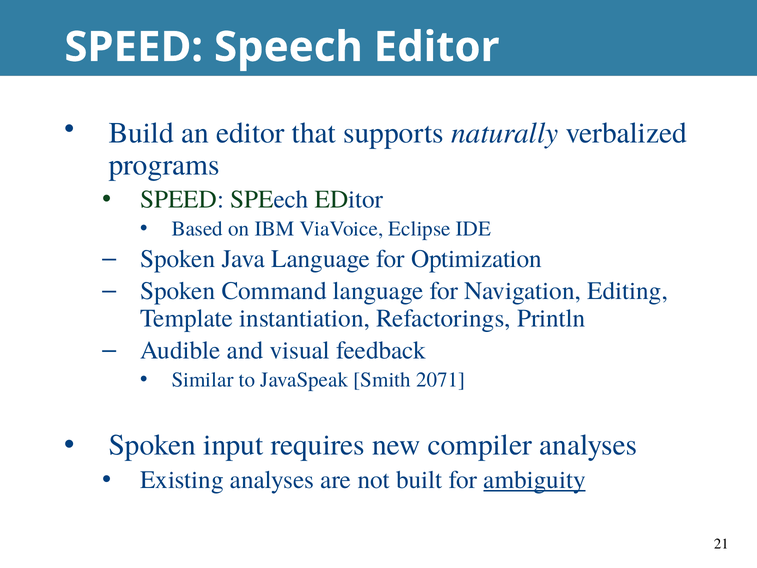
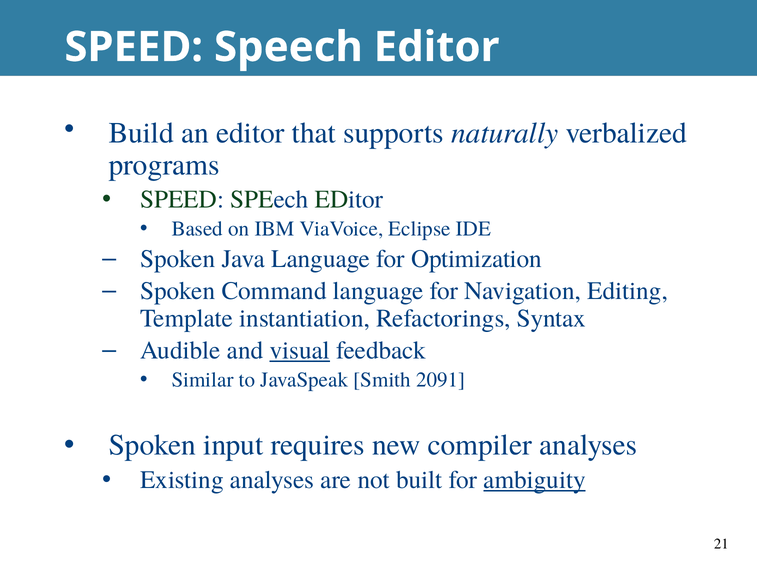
Println: Println -> Syntax
visual underline: none -> present
2071: 2071 -> 2091
